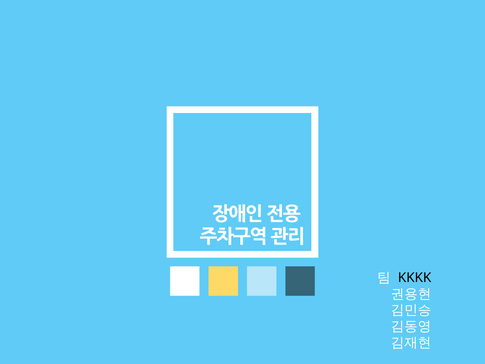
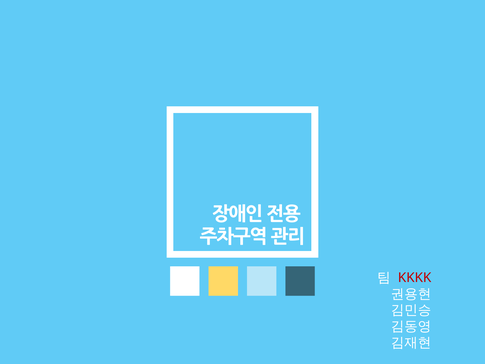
KKKK colour: black -> red
